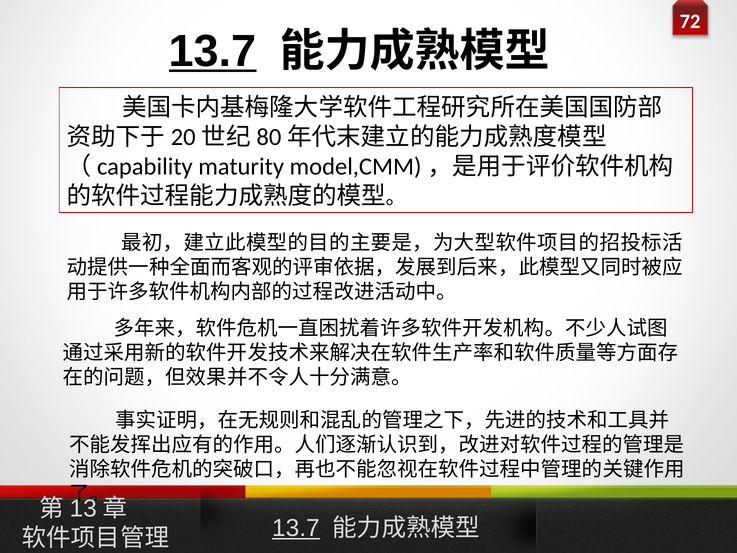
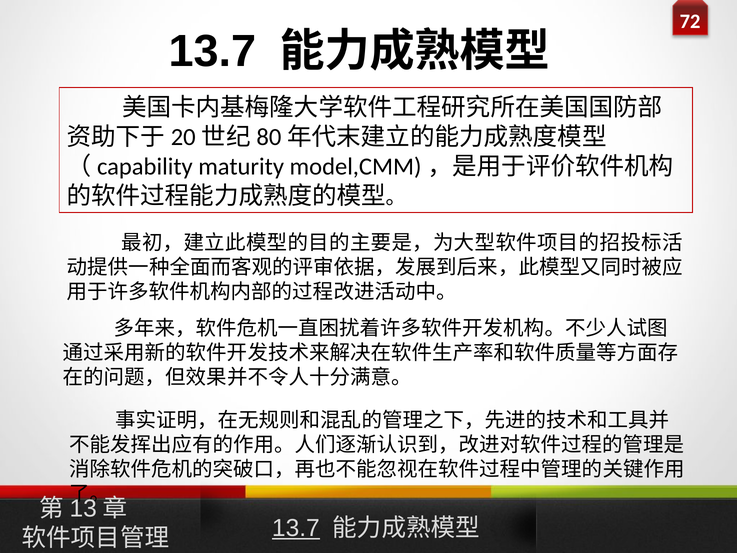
13.7 at (213, 51) underline: present -> none
